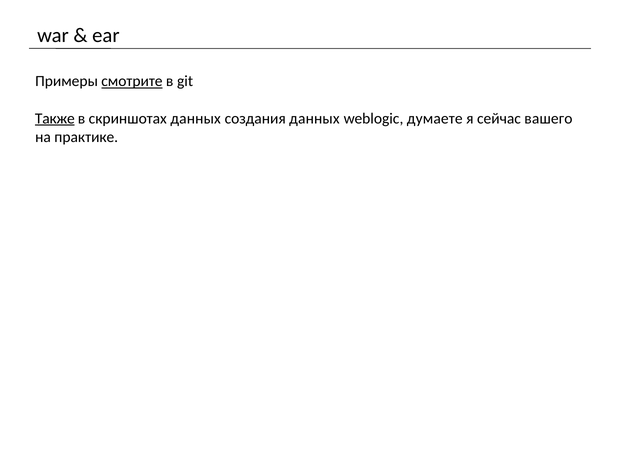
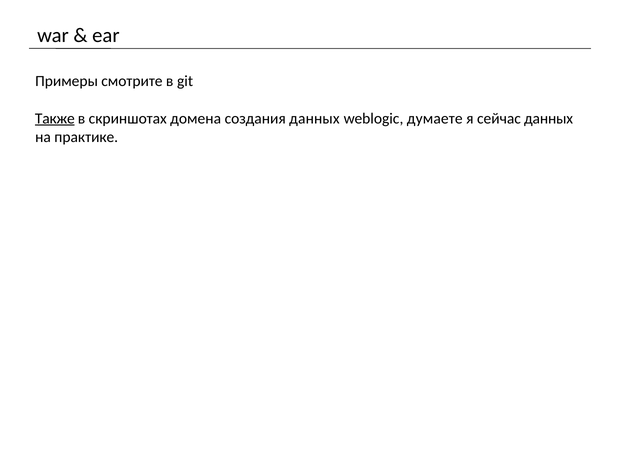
смотрите underline: present -> none
скриншотах данных: данных -> домена
сейчас вашего: вашего -> данных
